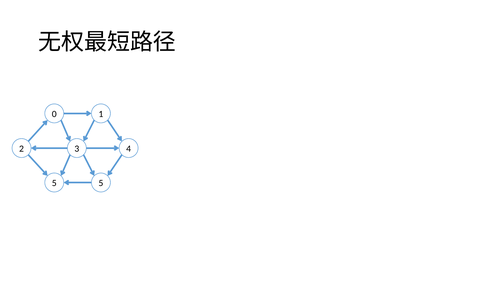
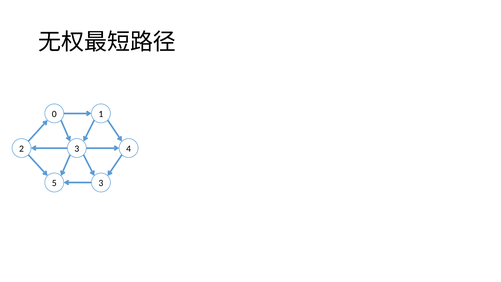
5 5: 5 -> 3
